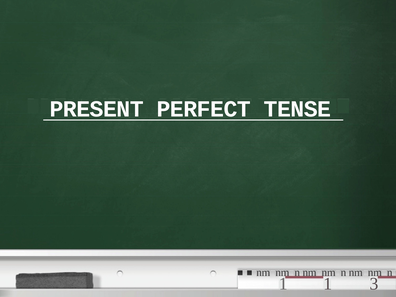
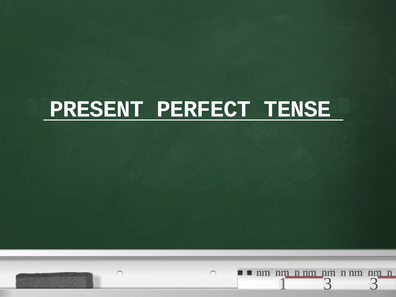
1 1: 1 -> 3
